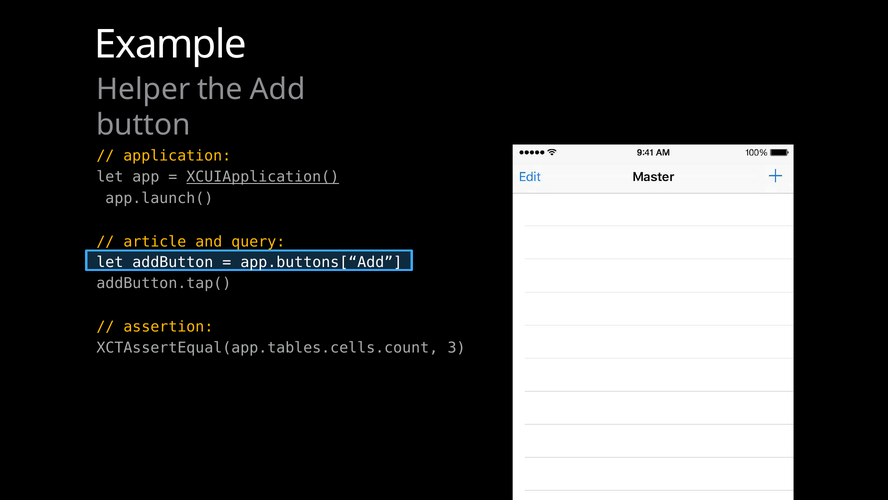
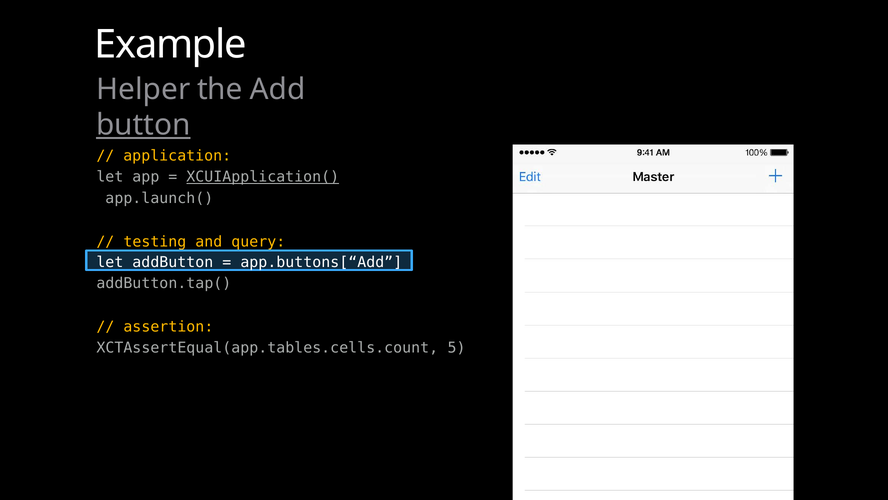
button underline: none -> present
article: article -> testing
3: 3 -> 5
